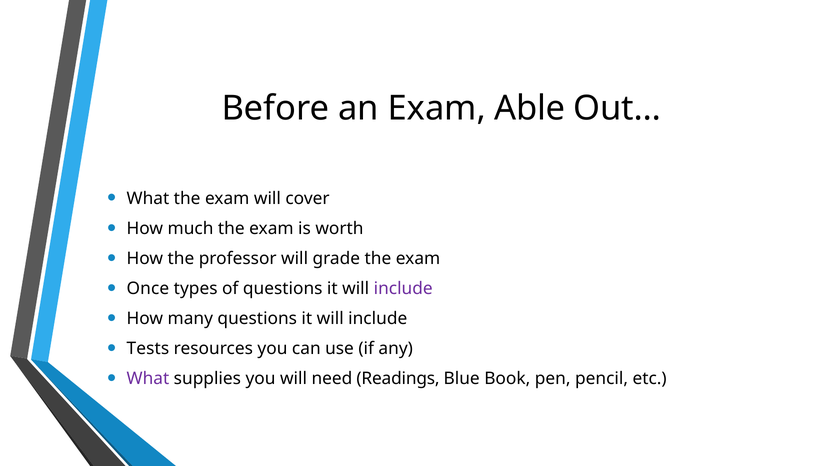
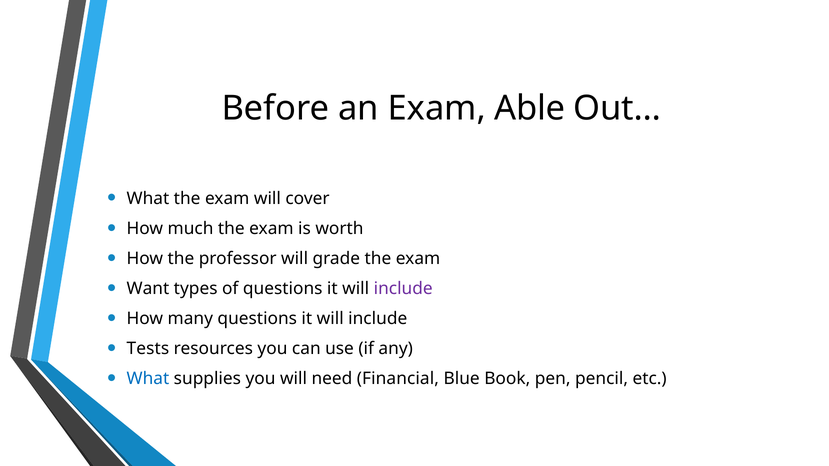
Once: Once -> Want
What at (148, 379) colour: purple -> blue
Readings: Readings -> Financial
